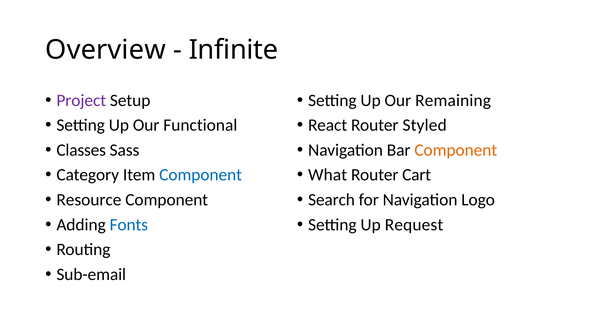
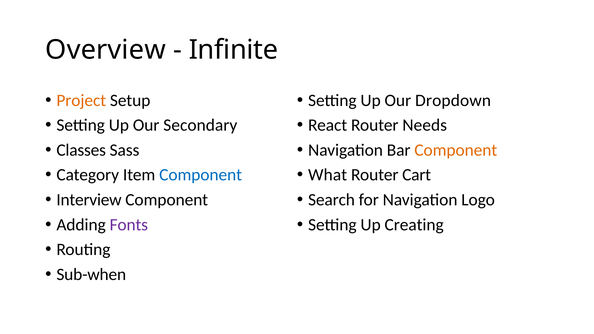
Project colour: purple -> orange
Remaining: Remaining -> Dropdown
Functional: Functional -> Secondary
Styled: Styled -> Needs
Resource: Resource -> Interview
Fonts colour: blue -> purple
Request: Request -> Creating
Sub-email: Sub-email -> Sub-when
